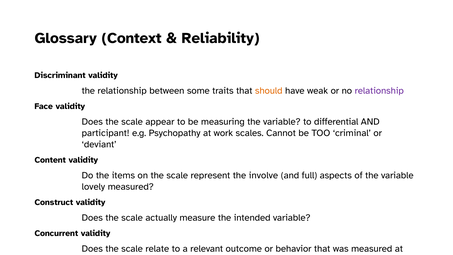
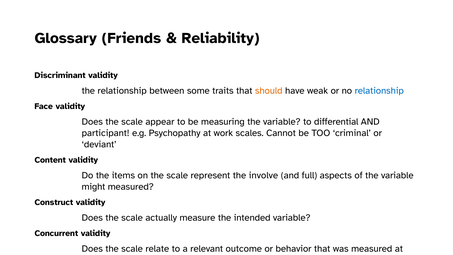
Context: Context -> Friends
relationship at (379, 91) colour: purple -> blue
lovely: lovely -> might
